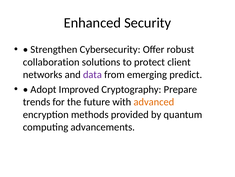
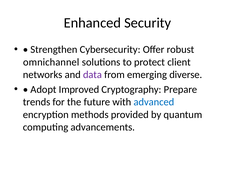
collaboration: collaboration -> omnichannel
predict: predict -> diverse
advanced colour: orange -> blue
